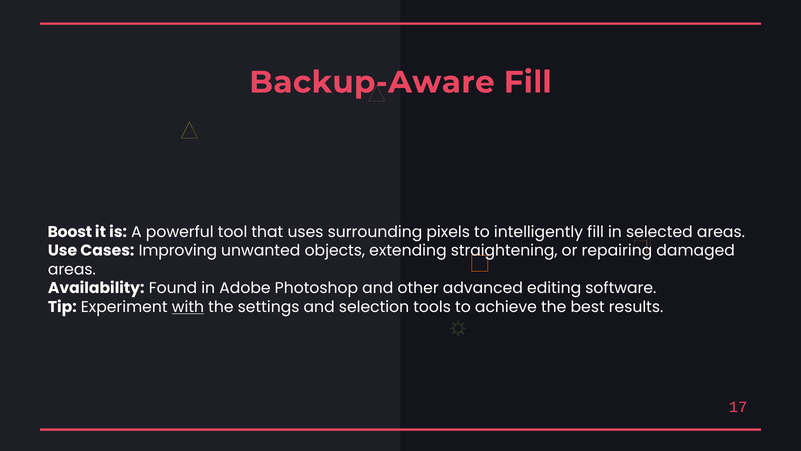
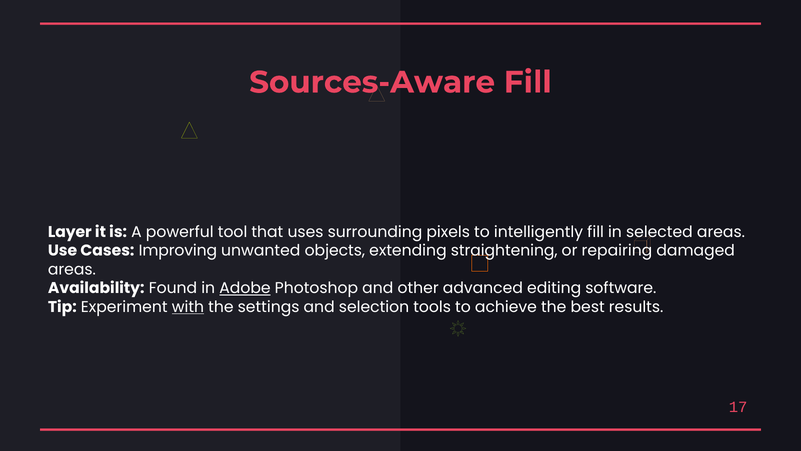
Backup-Aware: Backup-Aware -> Sources-Aware
Boost: Boost -> Layer
Adobe underline: none -> present
